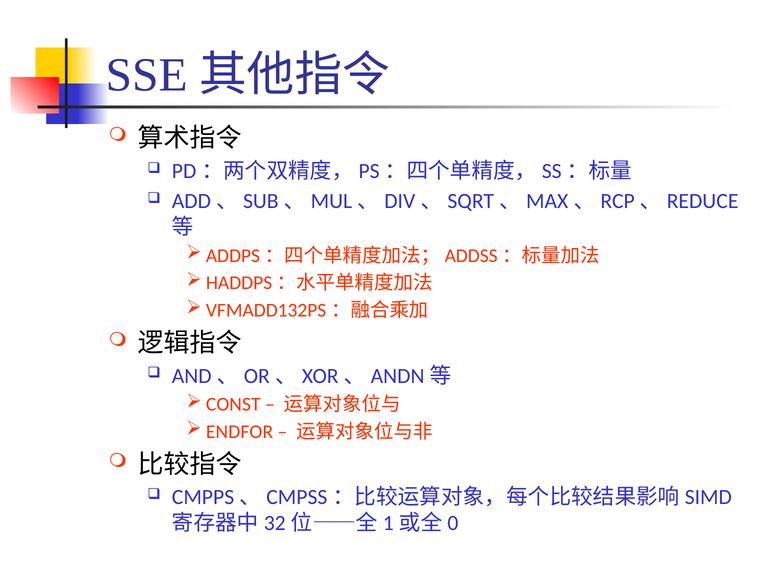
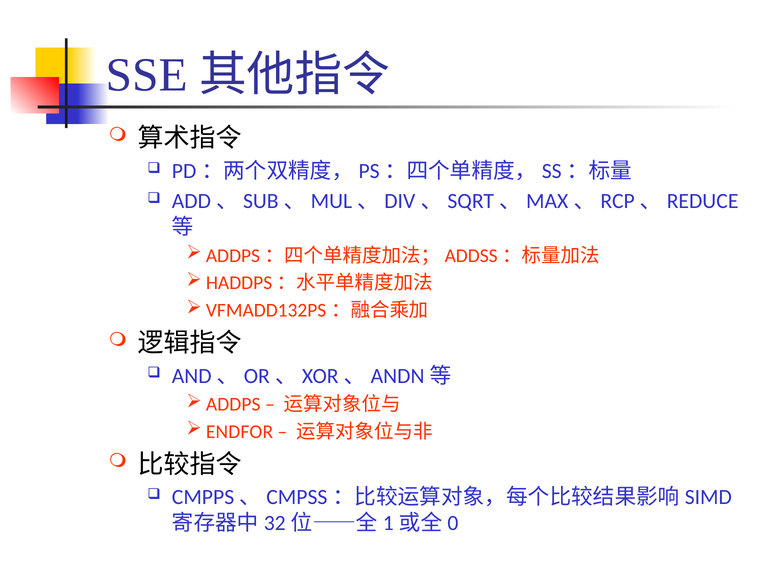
CONST: CONST -> ADDPS
